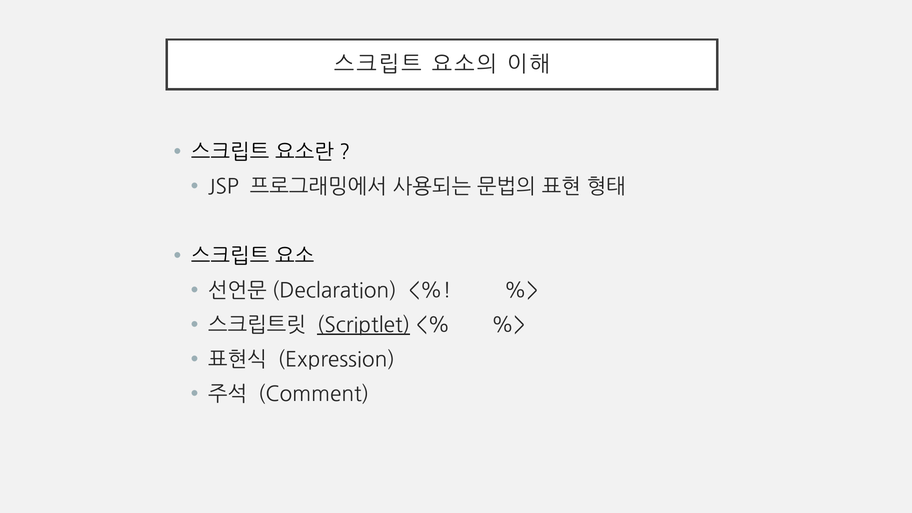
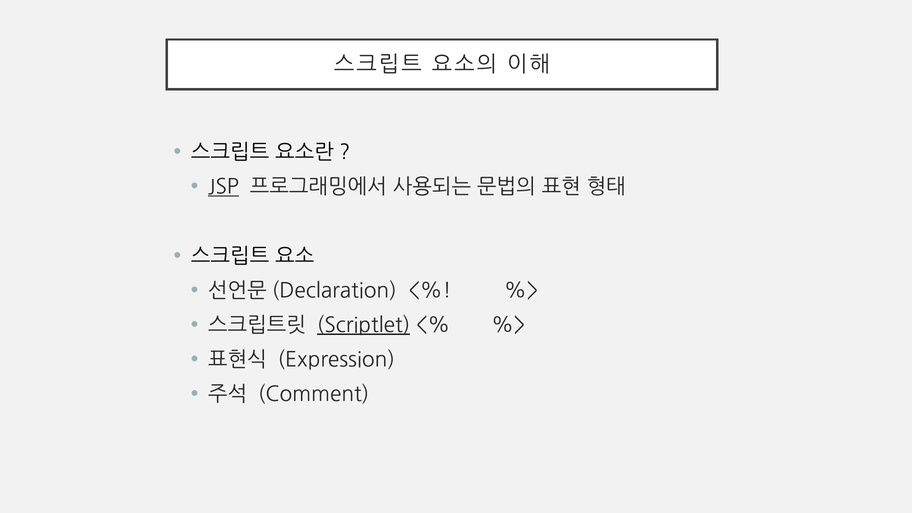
JSP underline: none -> present
